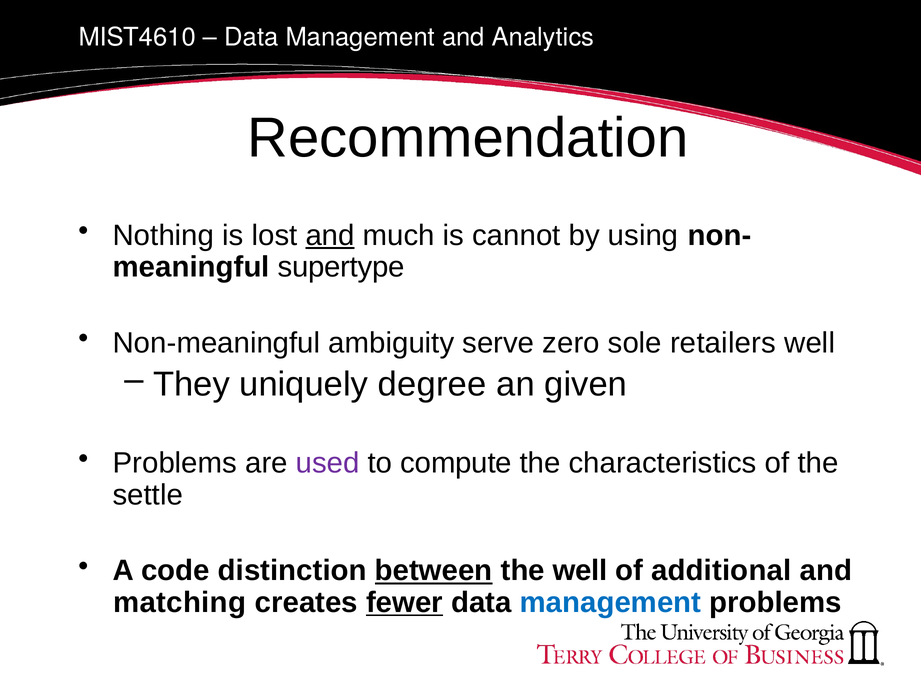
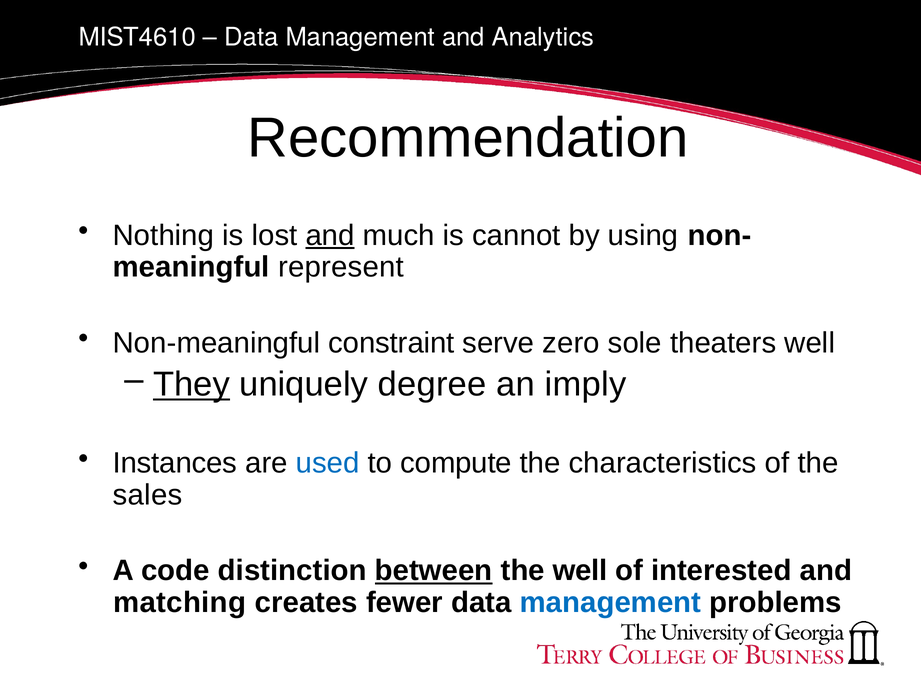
supertype: supertype -> represent
ambiguity: ambiguity -> constraint
retailers: retailers -> theaters
They underline: none -> present
given: given -> imply
Problems at (175, 463): Problems -> Instances
used colour: purple -> blue
settle: settle -> sales
additional: additional -> interested
fewer underline: present -> none
